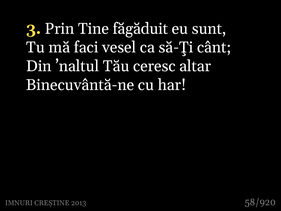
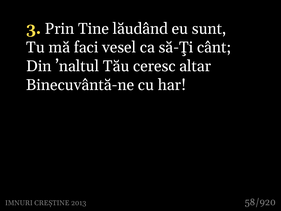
făgăduit: făgăduit -> lăudând
